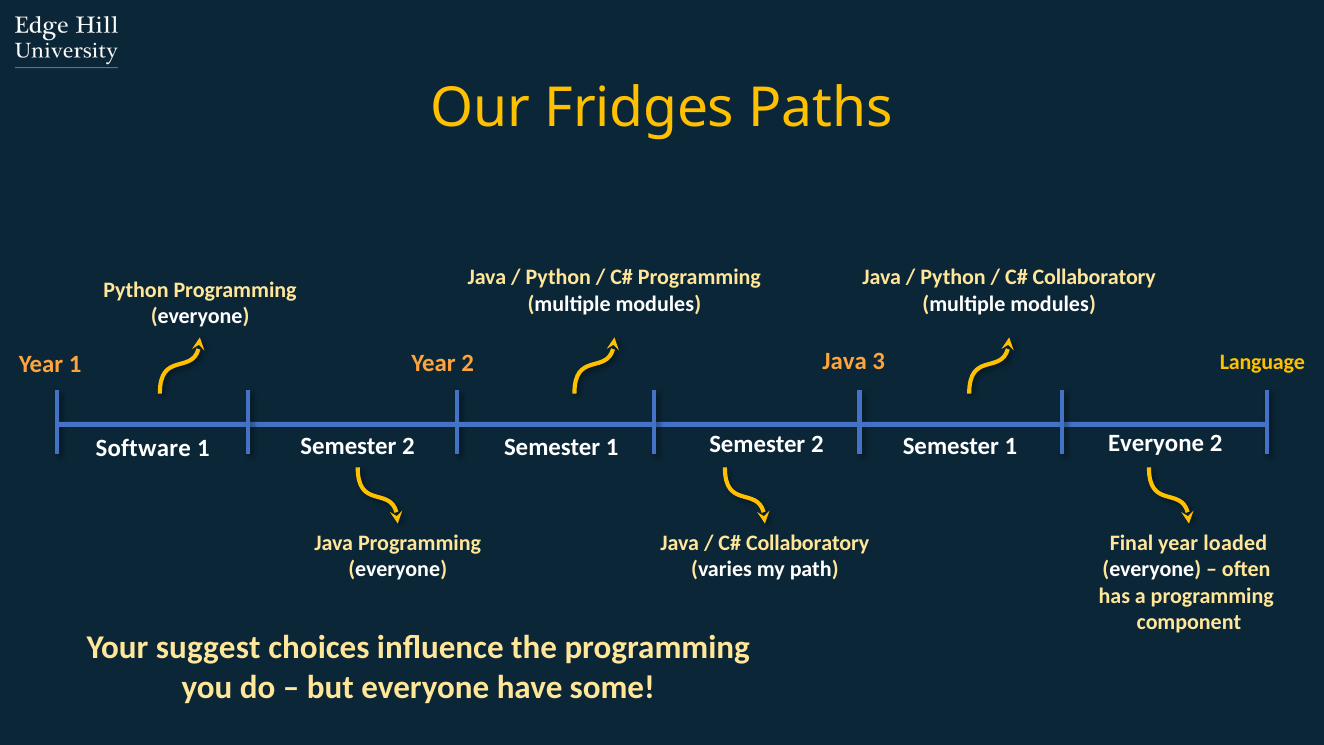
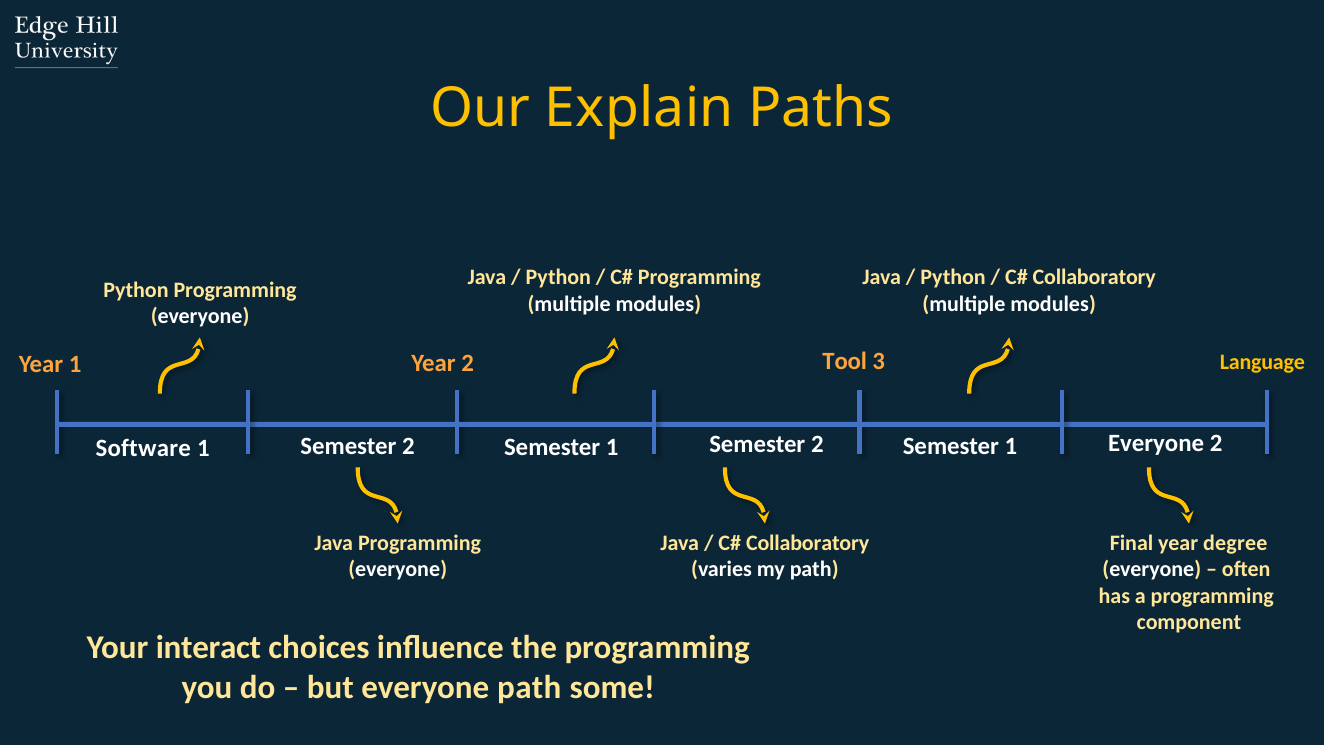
Fridges: Fridges -> Explain
2 Java: Java -> Tool
loaded: loaded -> degree
suggest: suggest -> interact
everyone have: have -> path
